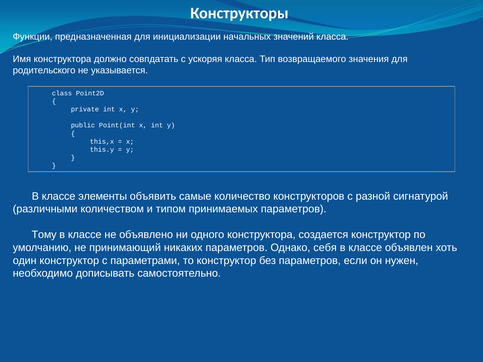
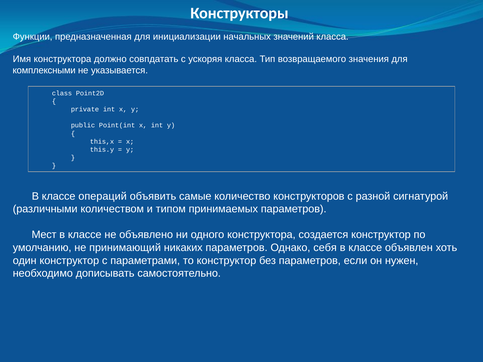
родительского: родительского -> комплексными
элементы: элементы -> операций
Тому: Тому -> Мест
